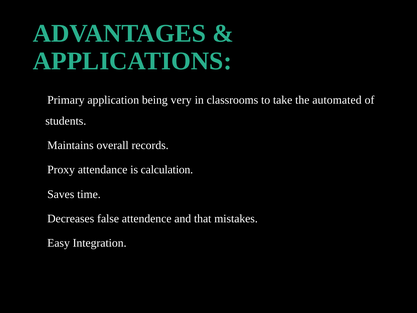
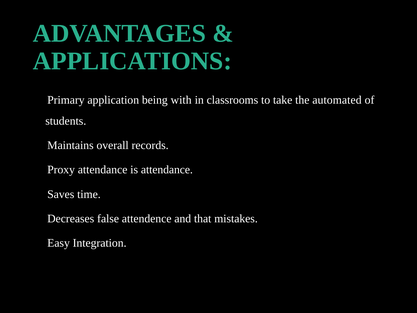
very: very -> with
is calculation: calculation -> attendance
